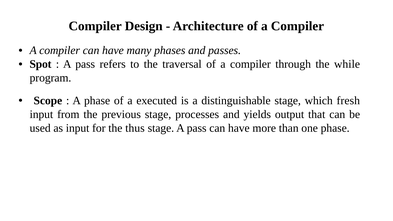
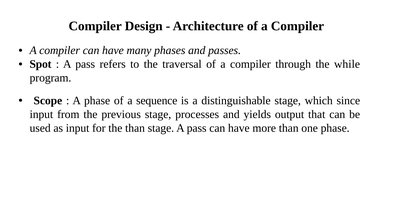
executed: executed -> sequence
fresh: fresh -> since
the thus: thus -> than
